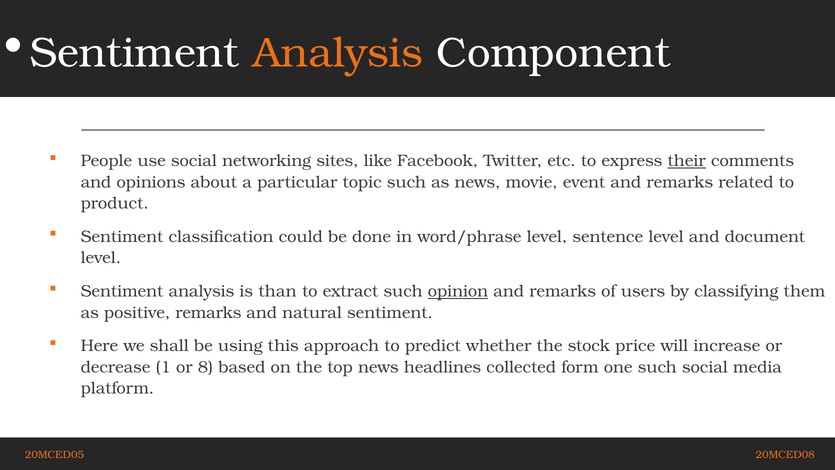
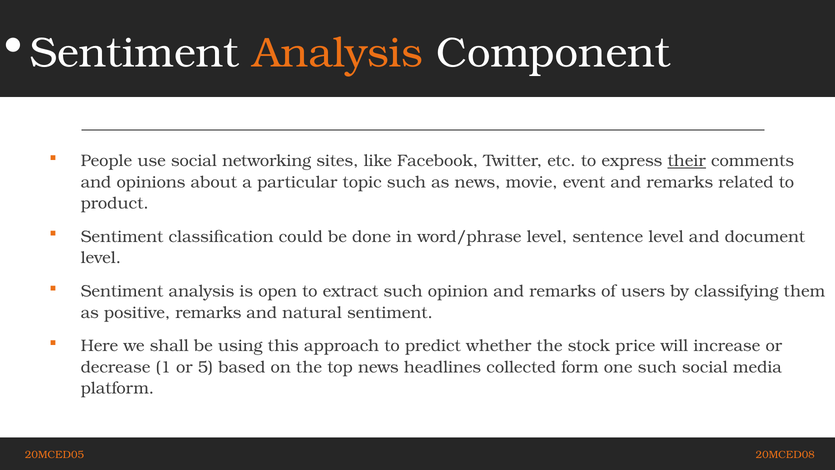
than: than -> open
opinion underline: present -> none
8: 8 -> 5
